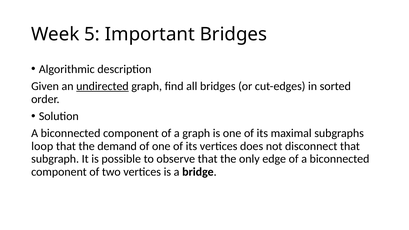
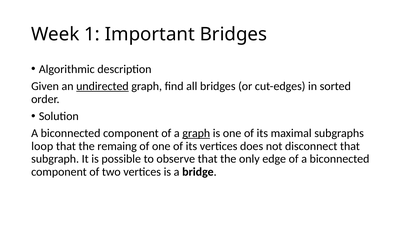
5: 5 -> 1
graph at (196, 133) underline: none -> present
demand: demand -> remaing
